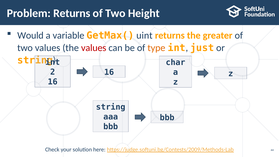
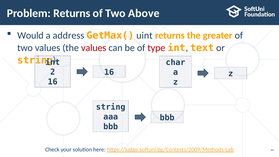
Height: Height -> Above
variable: variable -> address
type colour: orange -> red
just: just -> text
